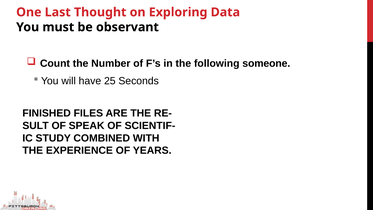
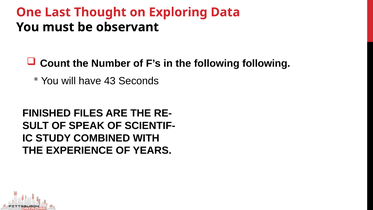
following someone: someone -> following
25: 25 -> 43
